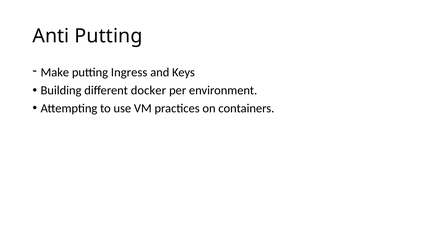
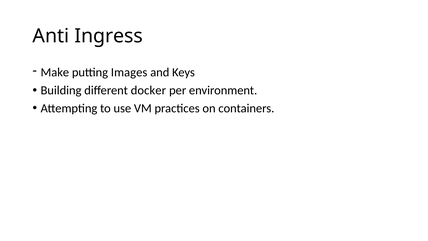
Anti Putting: Putting -> Ingress
Ingress: Ingress -> Images
